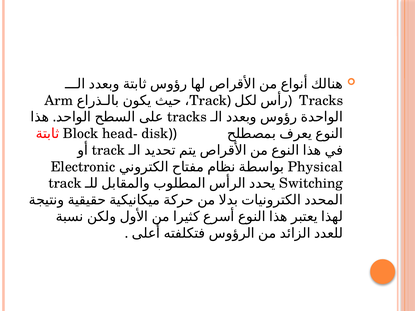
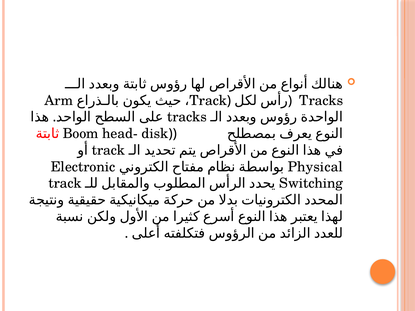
Block: Block -> Boom
